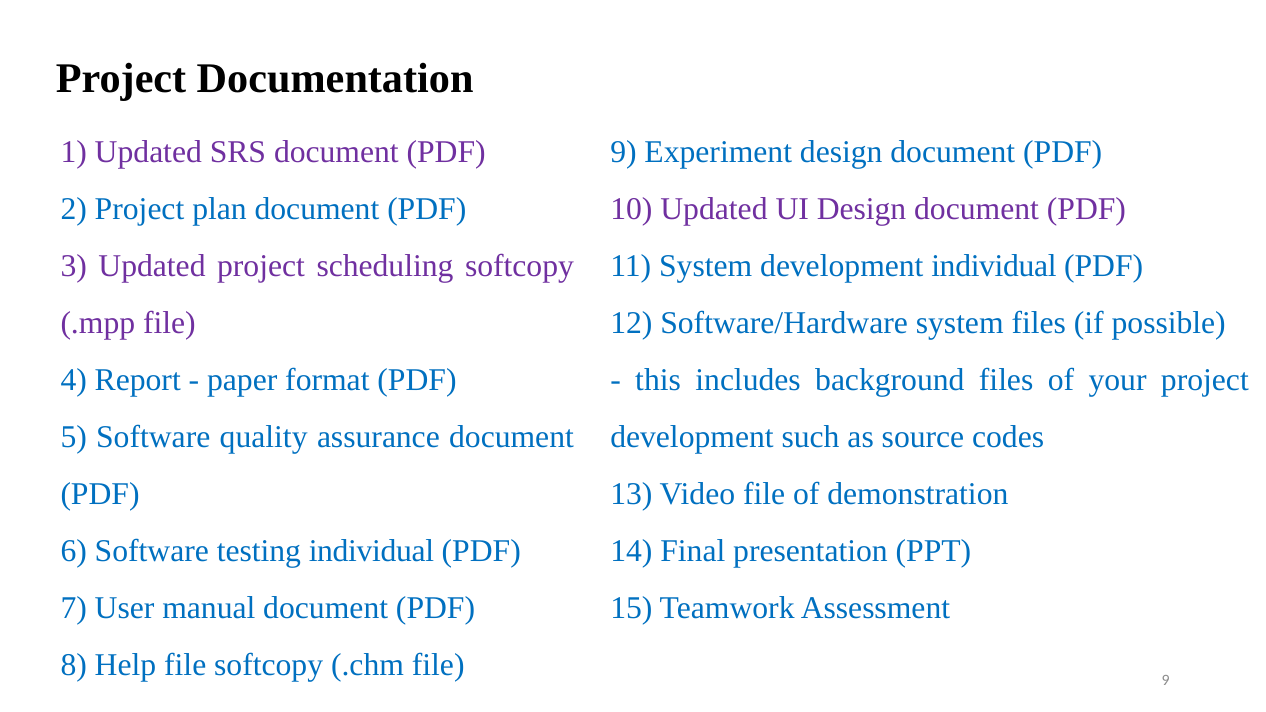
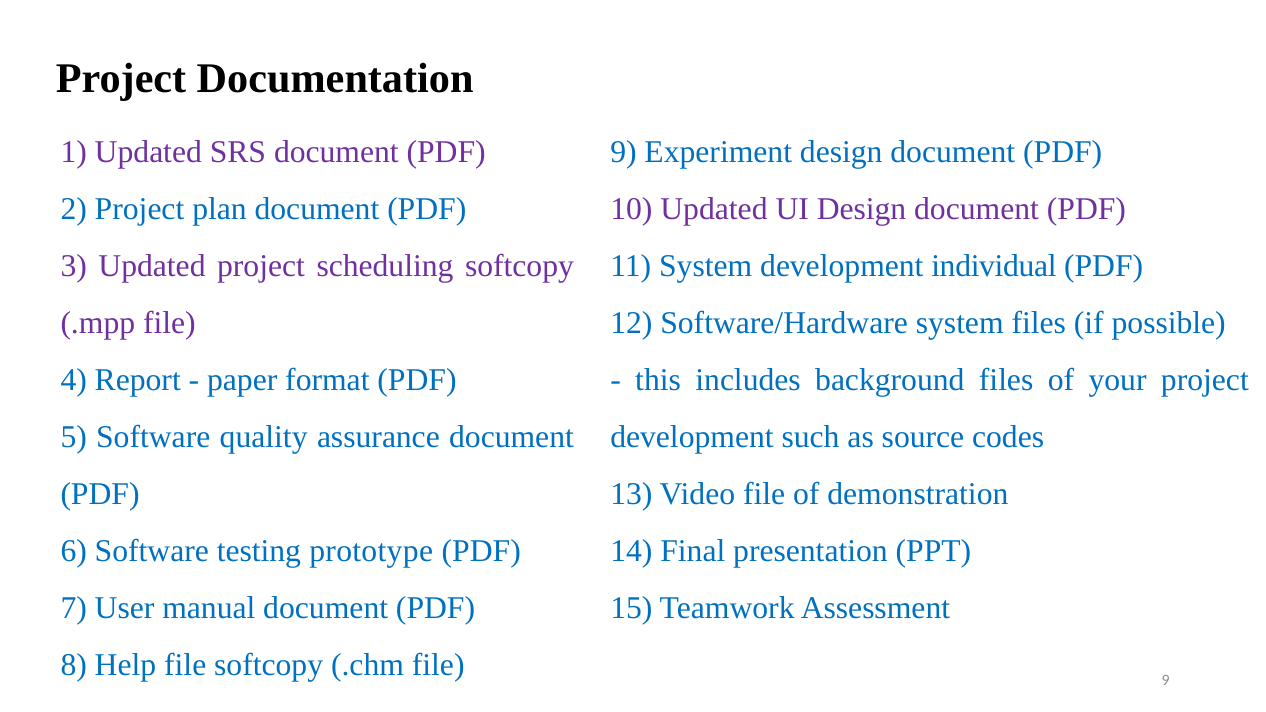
testing individual: individual -> prototype
